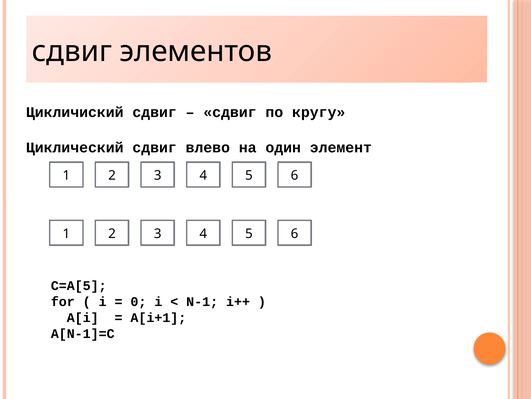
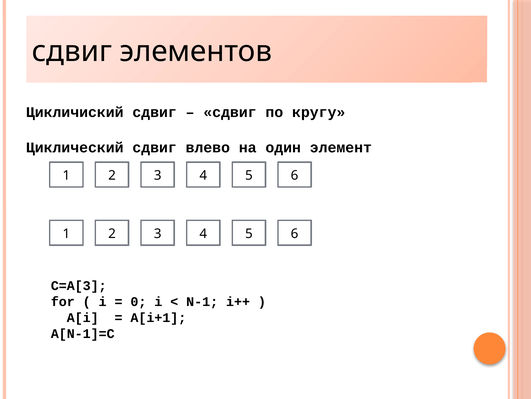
C=A[5: C=A[5 -> C=A[3
